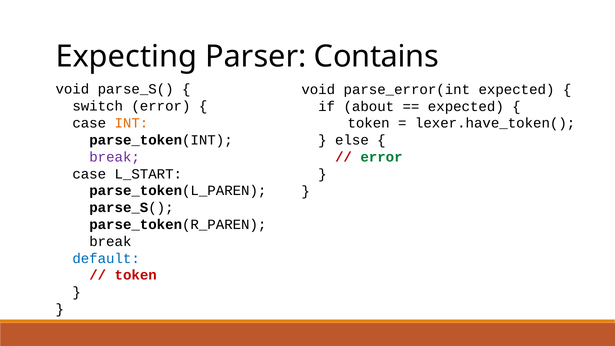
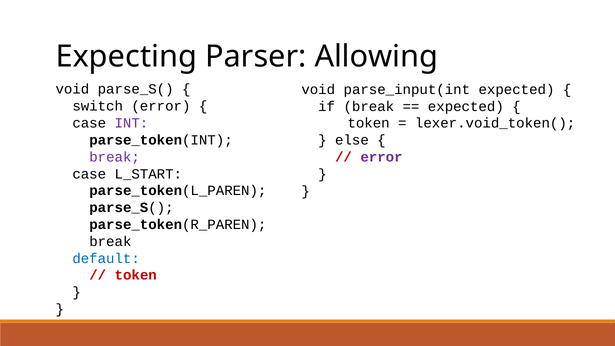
Contains: Contains -> Allowing
parse_error(int: parse_error(int -> parse_input(int
if about: about -> break
INT colour: orange -> purple
lexer.have_token(: lexer.have_token( -> lexer.void_token(
error at (382, 157) colour: green -> purple
